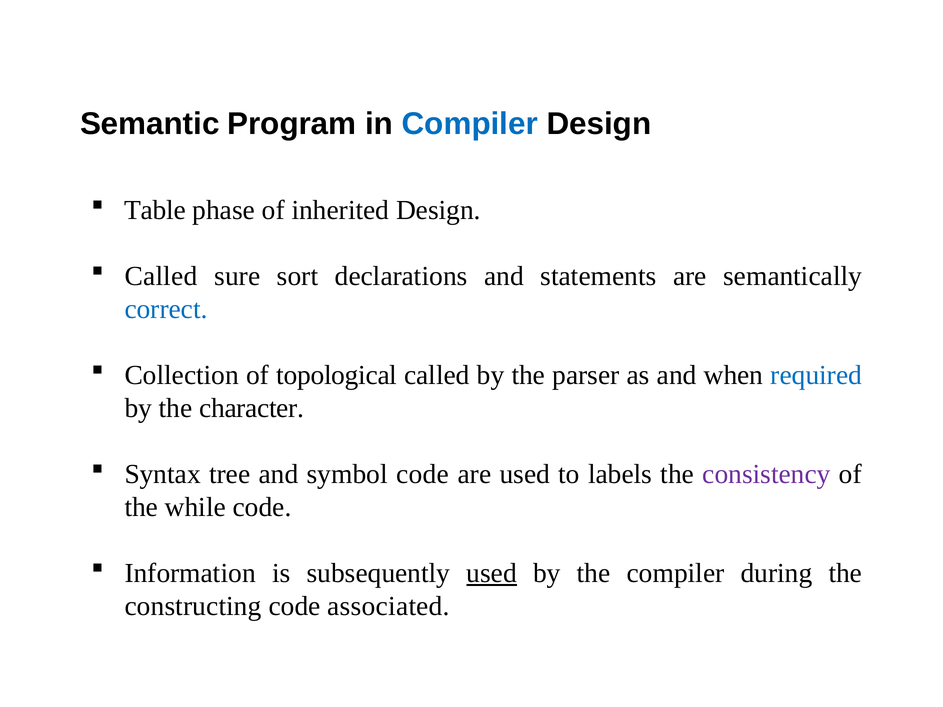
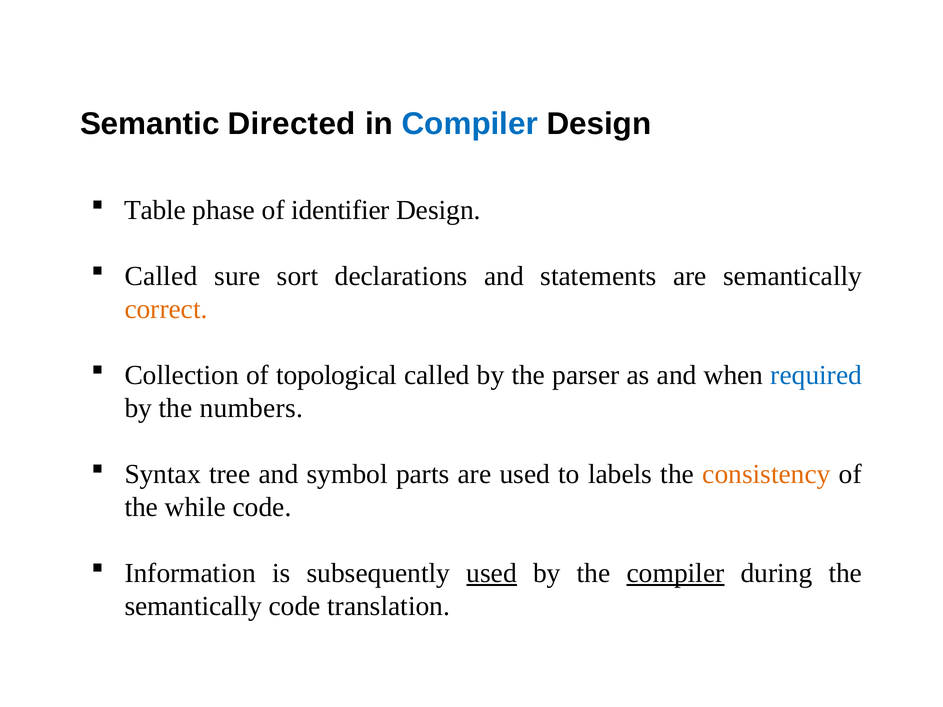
Program: Program -> Directed
inherited: inherited -> identifier
correct colour: blue -> orange
character: character -> numbers
symbol code: code -> parts
consistency colour: purple -> orange
compiler at (676, 573) underline: none -> present
constructing at (193, 606): constructing -> semantically
associated: associated -> translation
